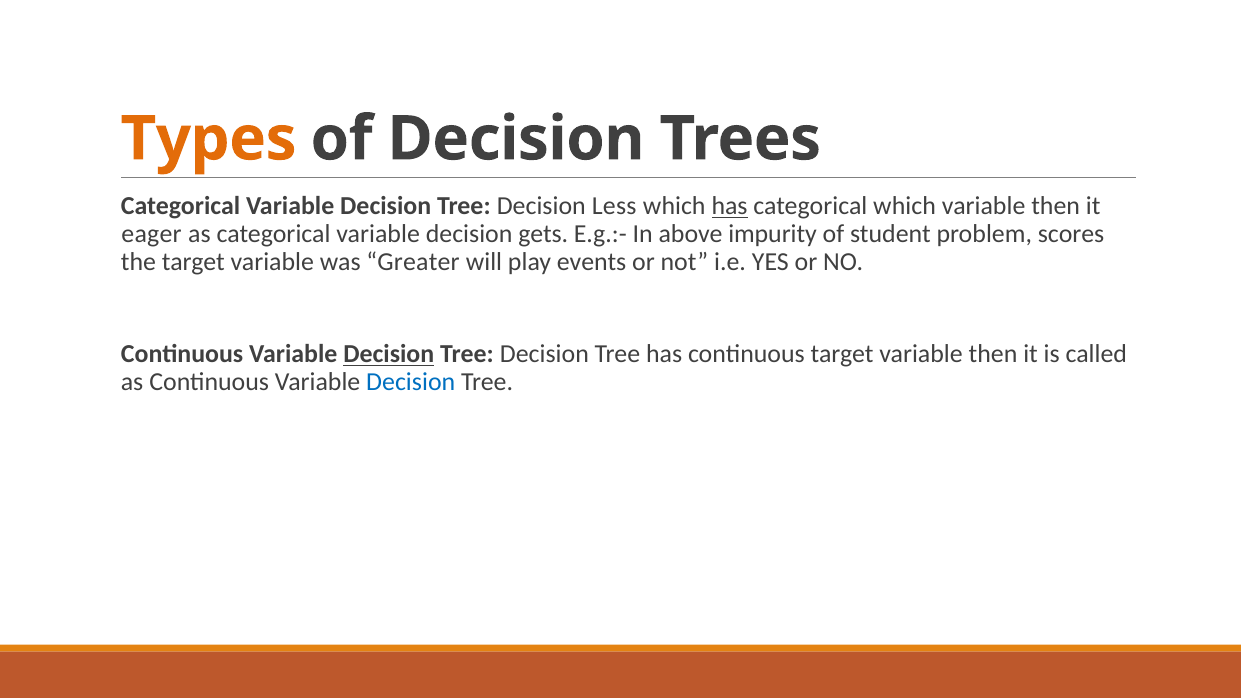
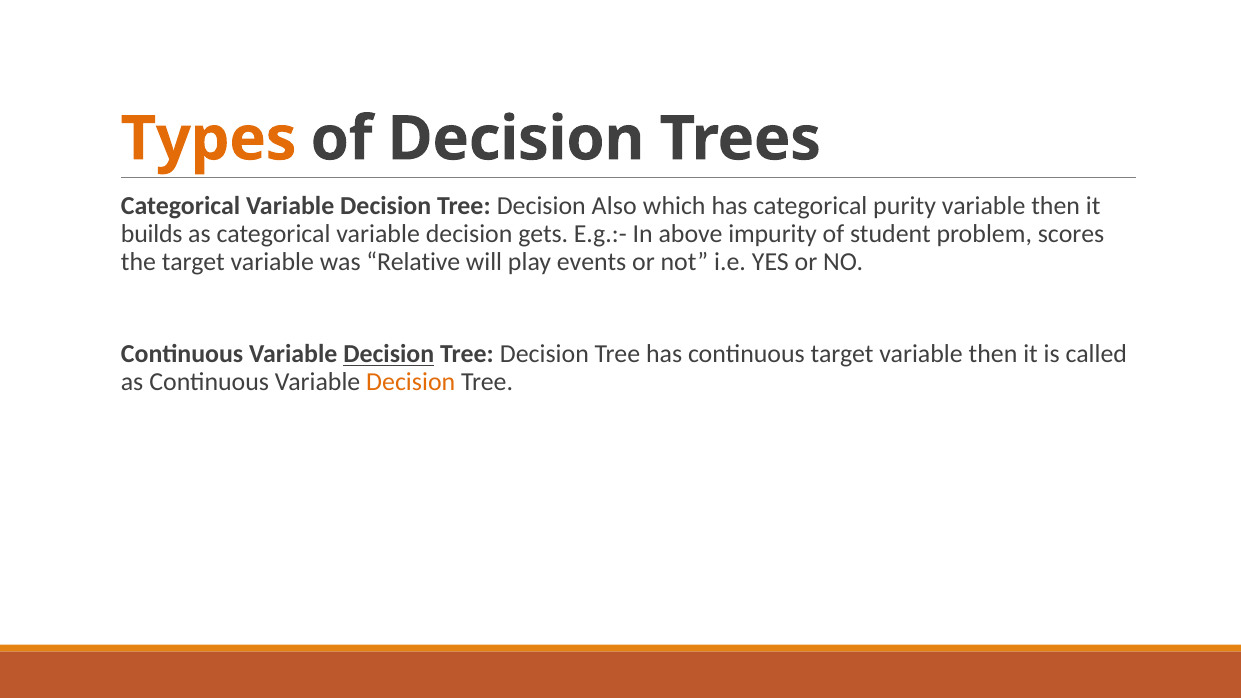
Less: Less -> Also
has at (730, 206) underline: present -> none
categorical which: which -> purity
eager: eager -> builds
Greater: Greater -> Relative
Decision at (411, 382) colour: blue -> orange
